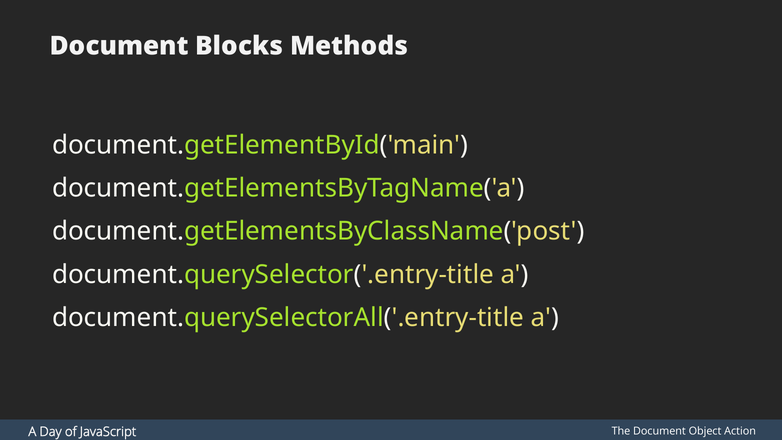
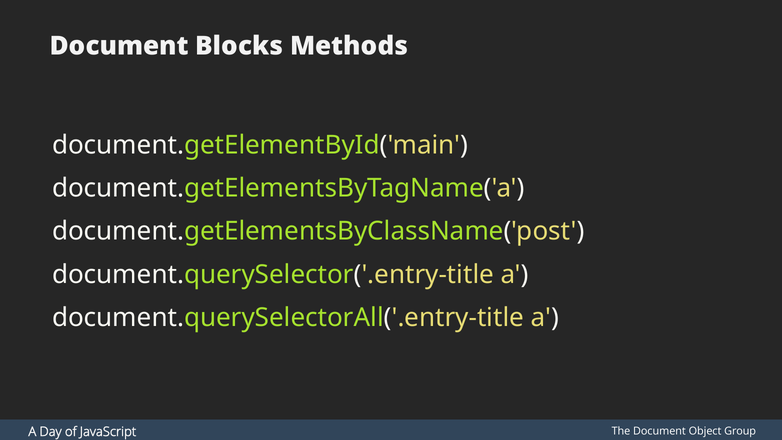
Action: Action -> Group
